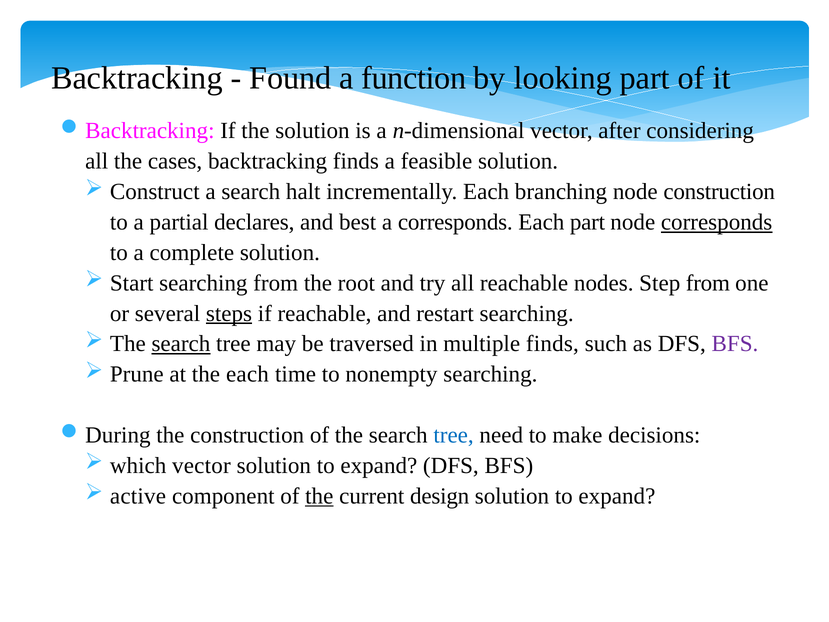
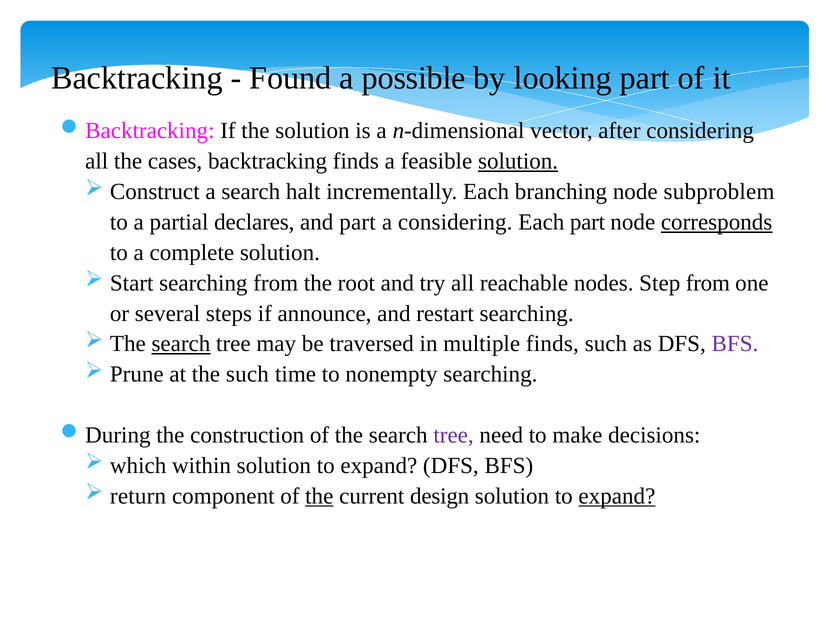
function: function -> possible
solution at (518, 161) underline: none -> present
node construction: construction -> subproblem
and best: best -> part
a corresponds: corresponds -> considering
steps underline: present -> none
if reachable: reachable -> announce
the each: each -> such
tree at (454, 435) colour: blue -> purple
which vector: vector -> within
active: active -> return
expand at (617, 496) underline: none -> present
